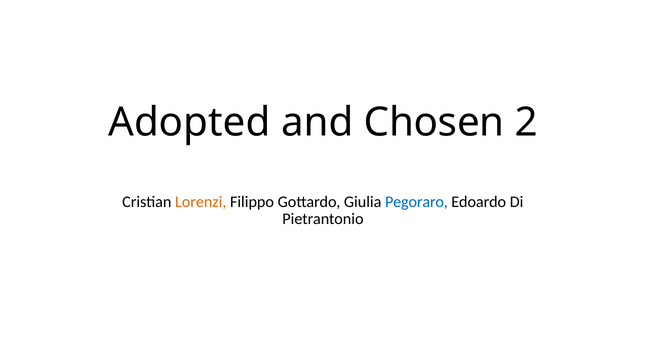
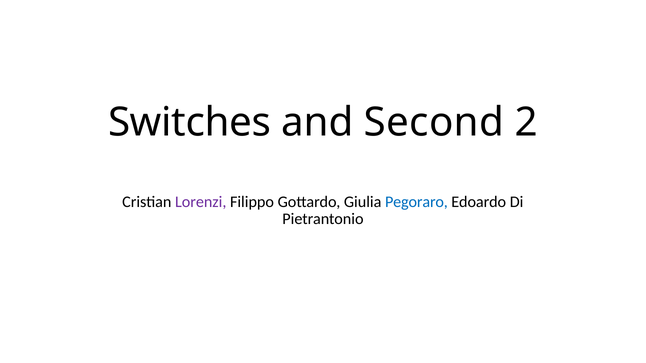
Adopted: Adopted -> Switches
Chosen: Chosen -> Second
Lorenzi colour: orange -> purple
